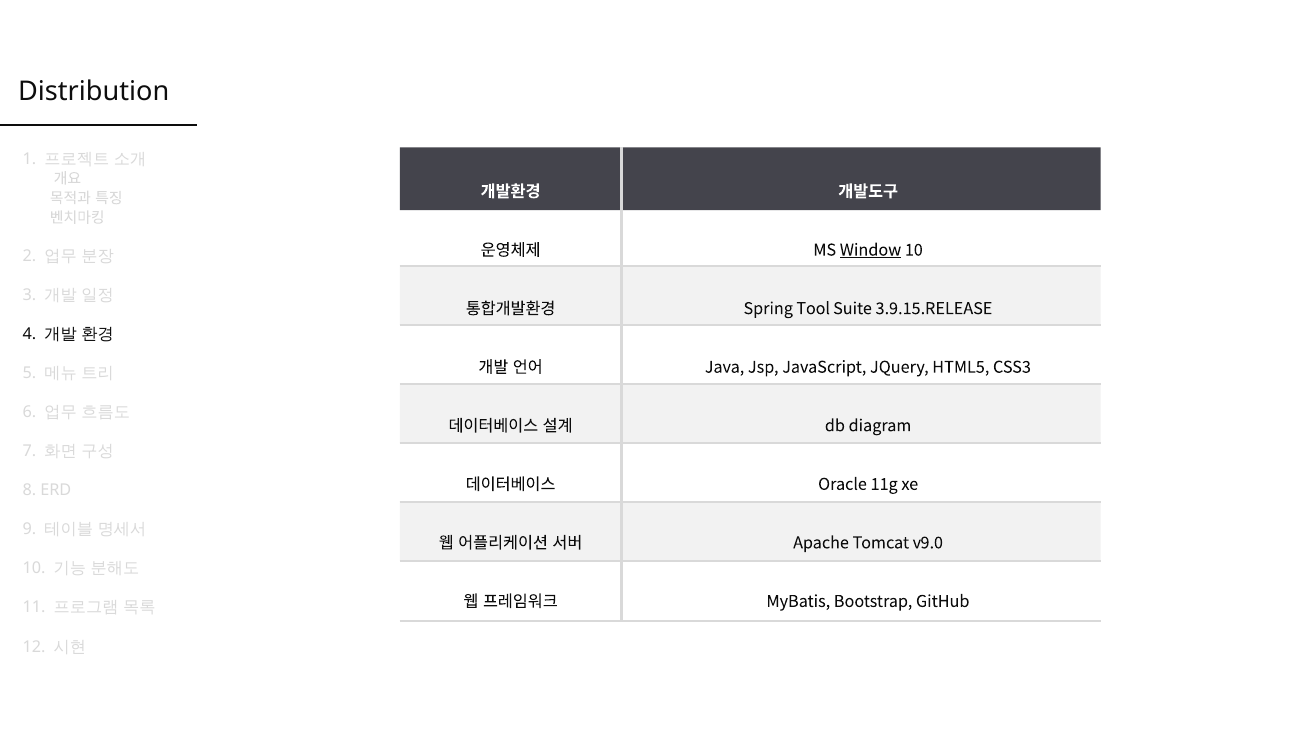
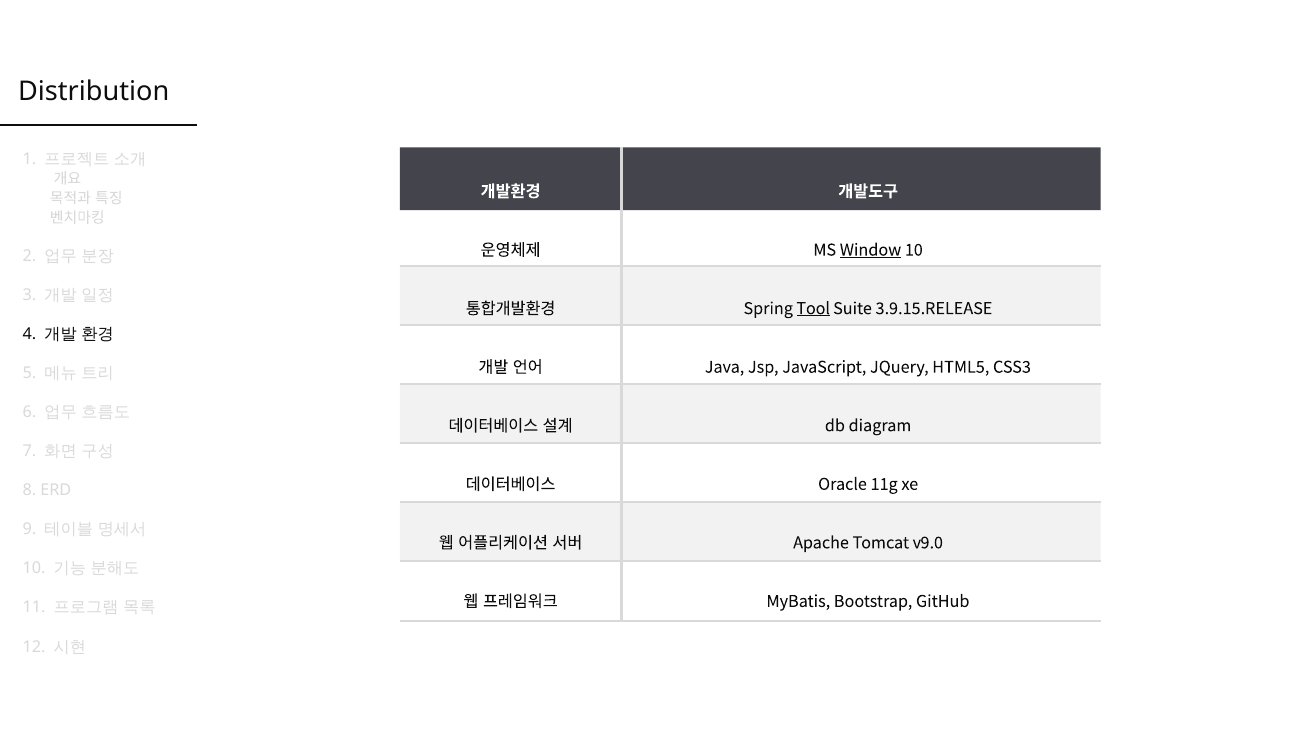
Tool underline: none -> present
